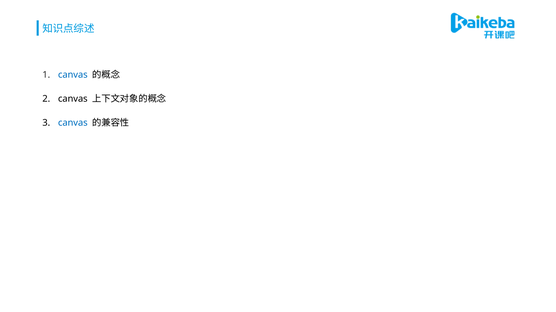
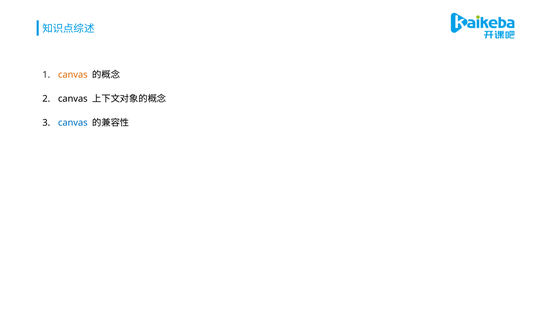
canvas at (73, 75) colour: blue -> orange
